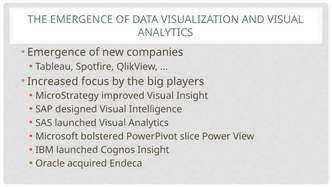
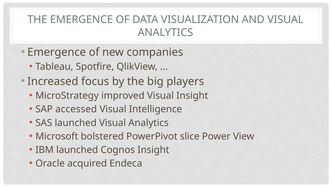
designed: designed -> accessed
